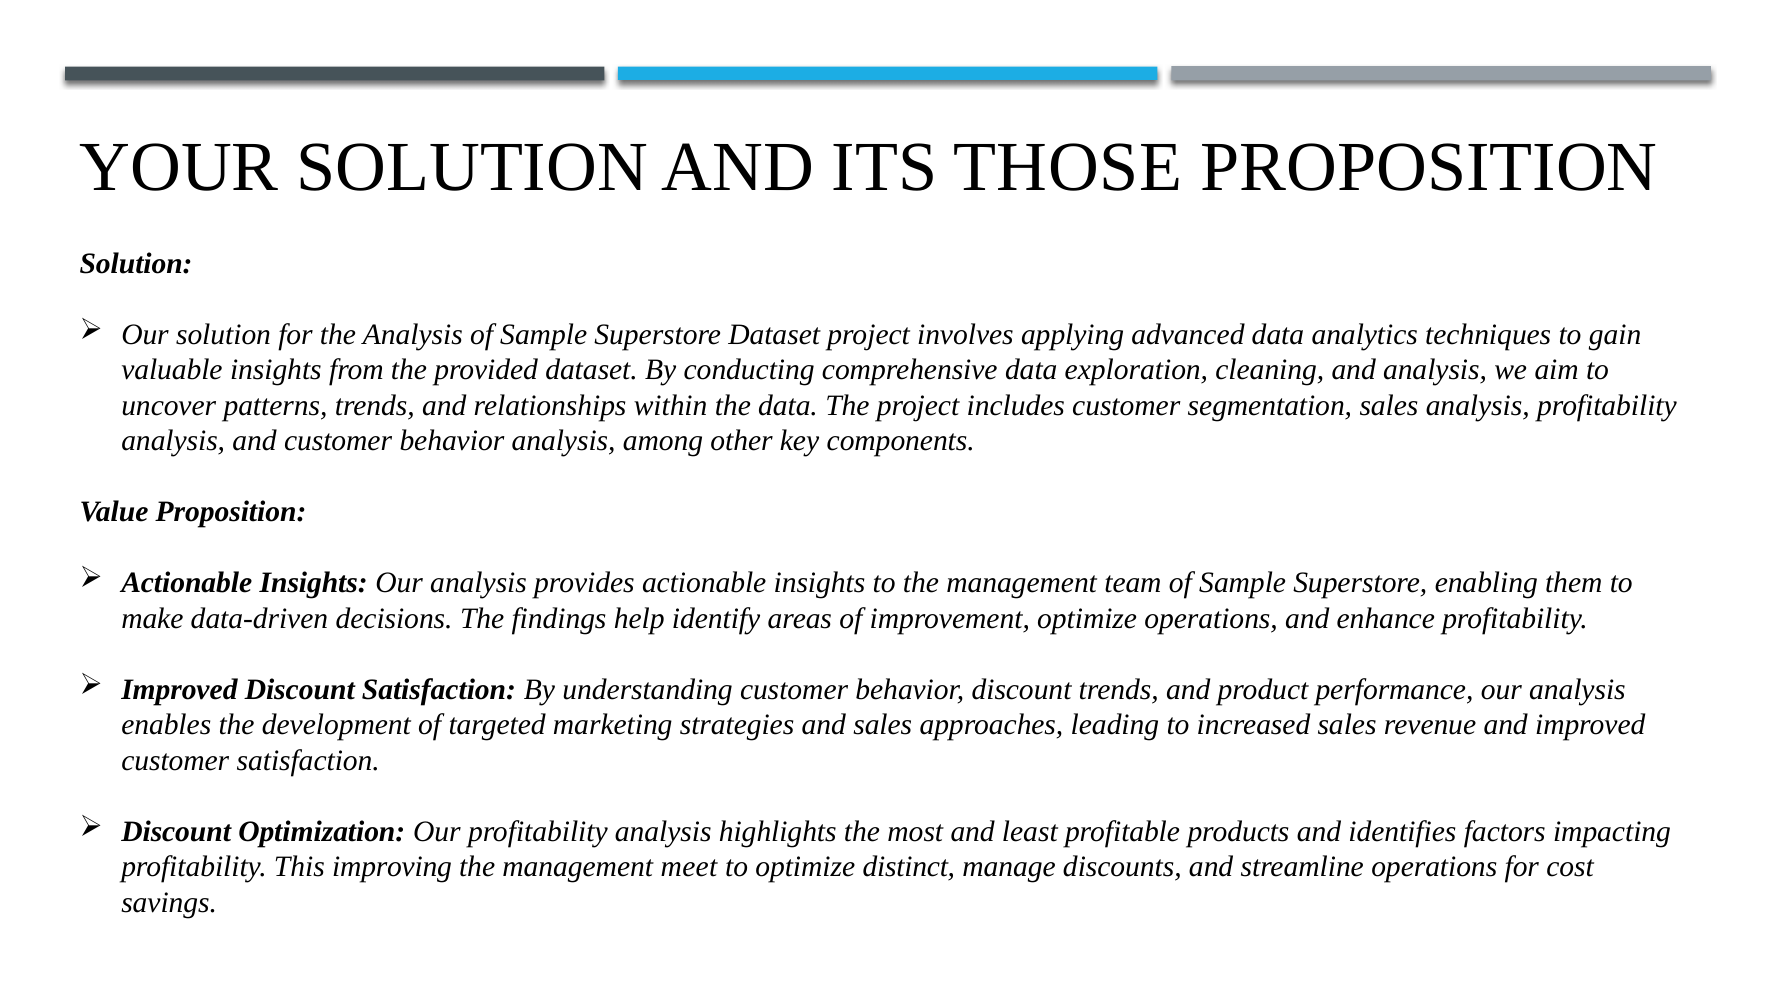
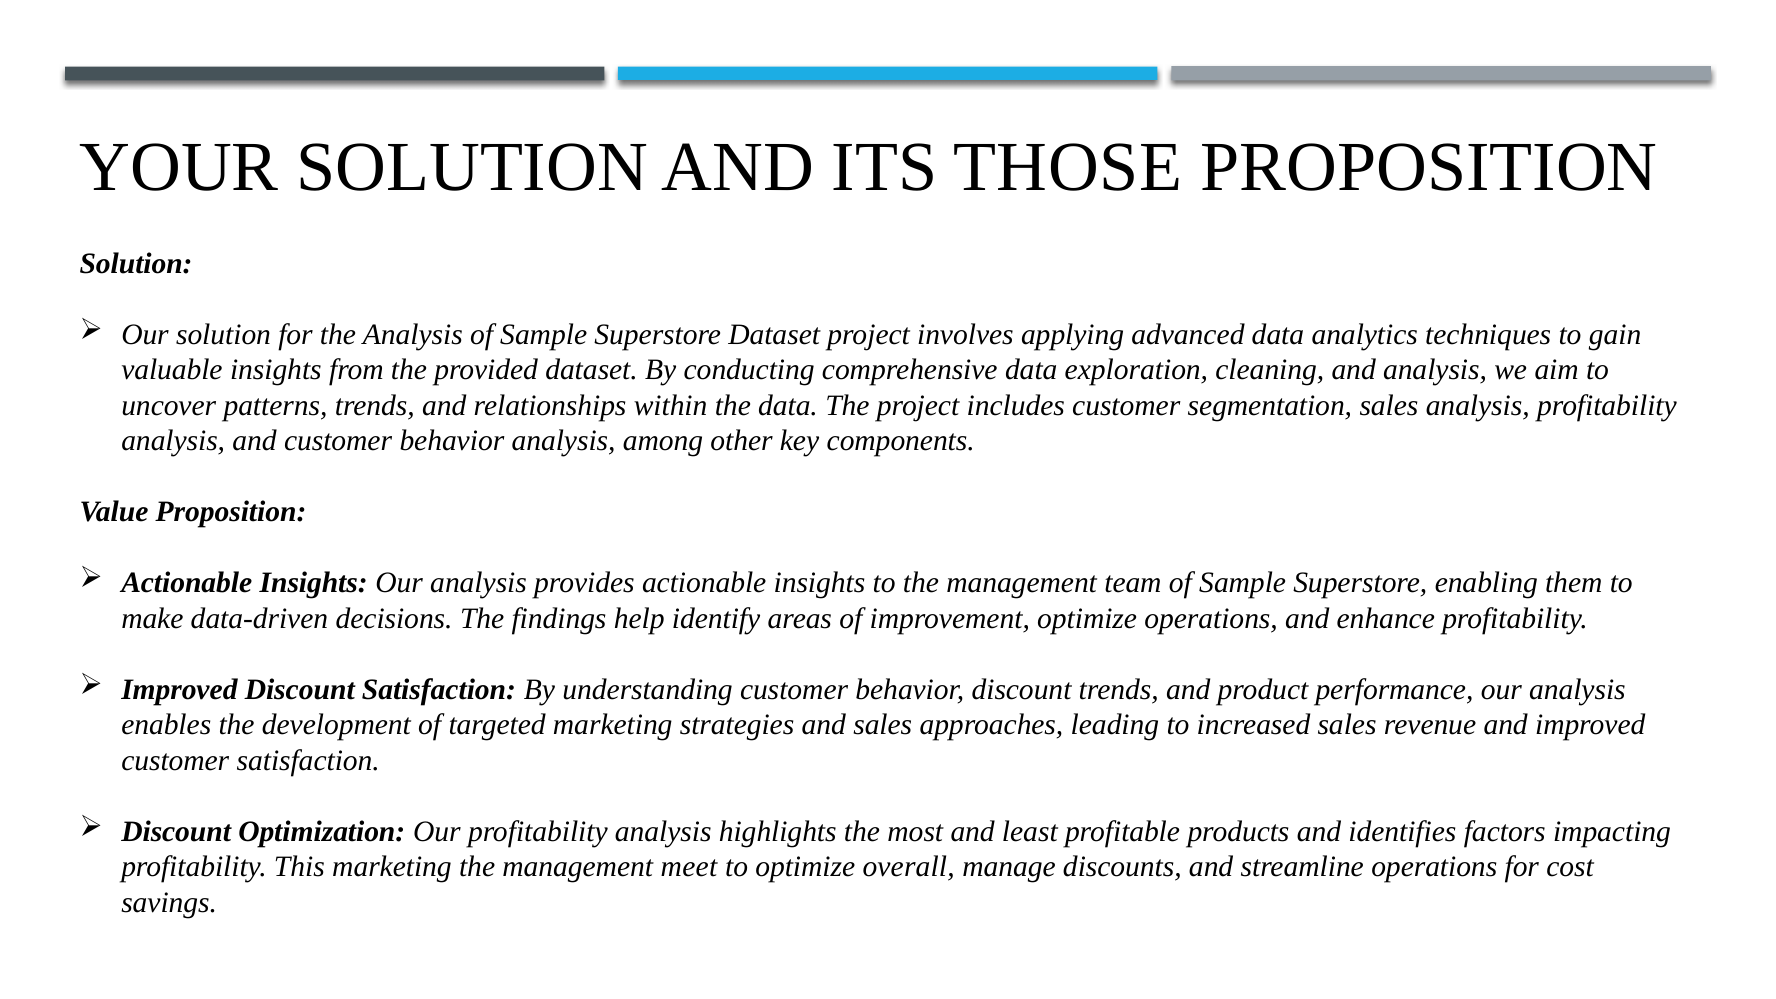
This improving: improving -> marketing
distinct: distinct -> overall
